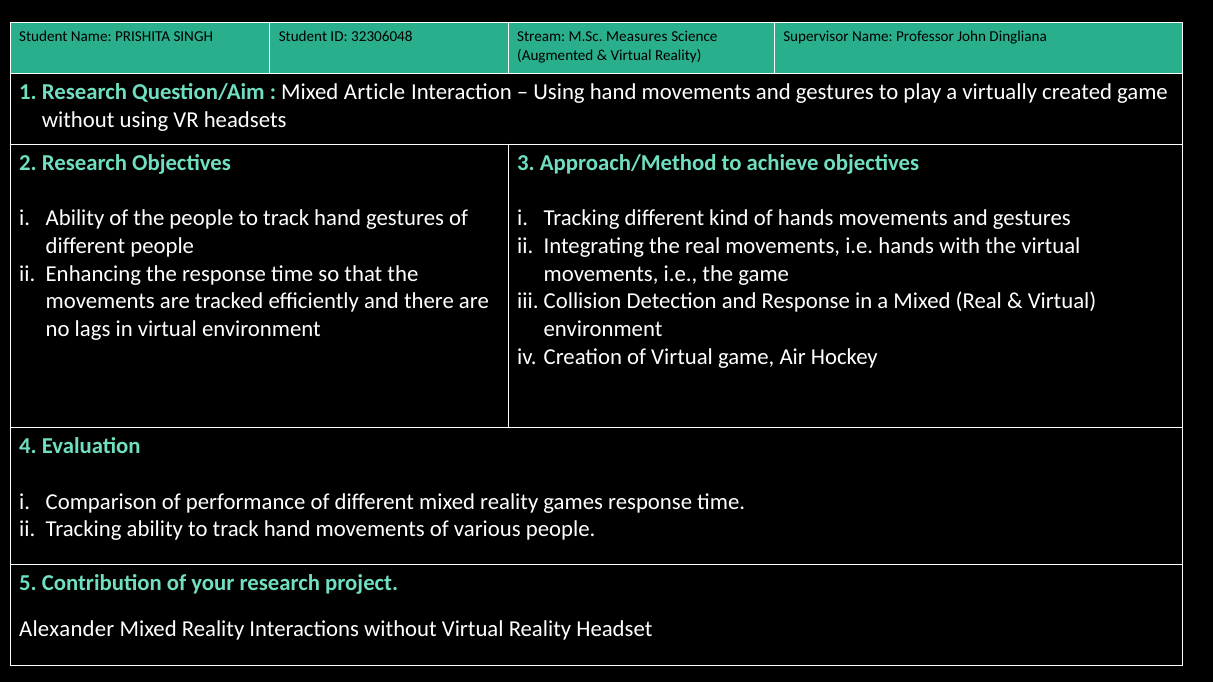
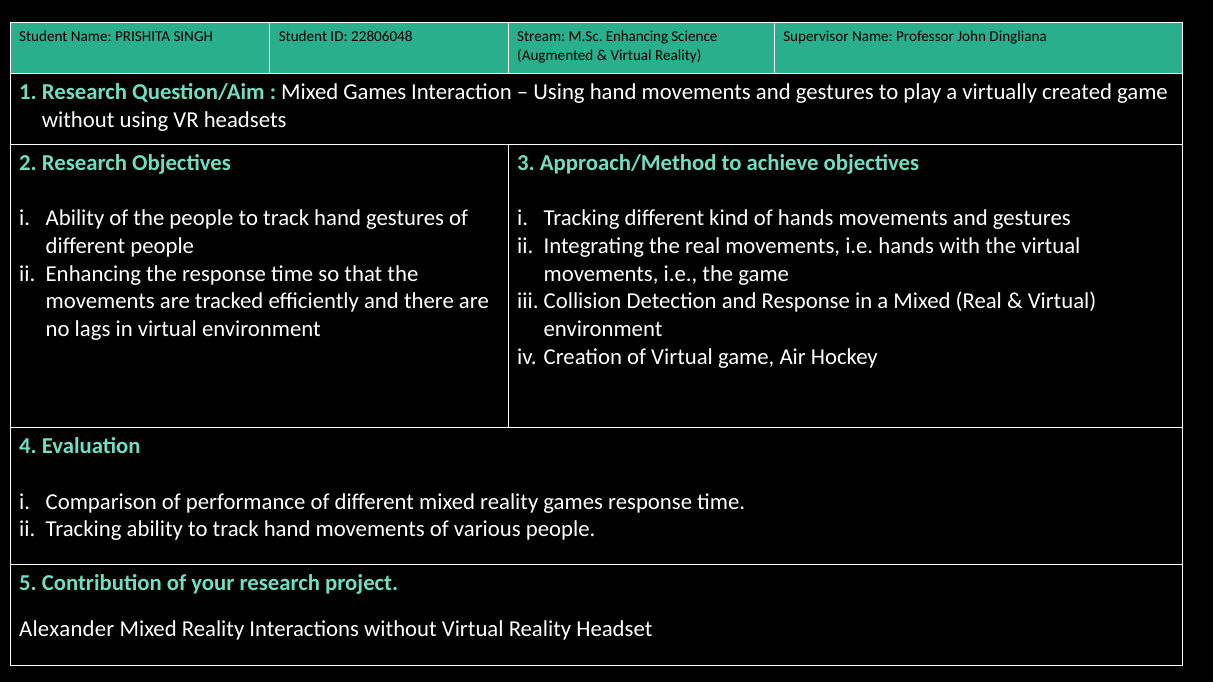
32306048: 32306048 -> 22806048
M.Sc Measures: Measures -> Enhancing
Mixed Article: Article -> Games
